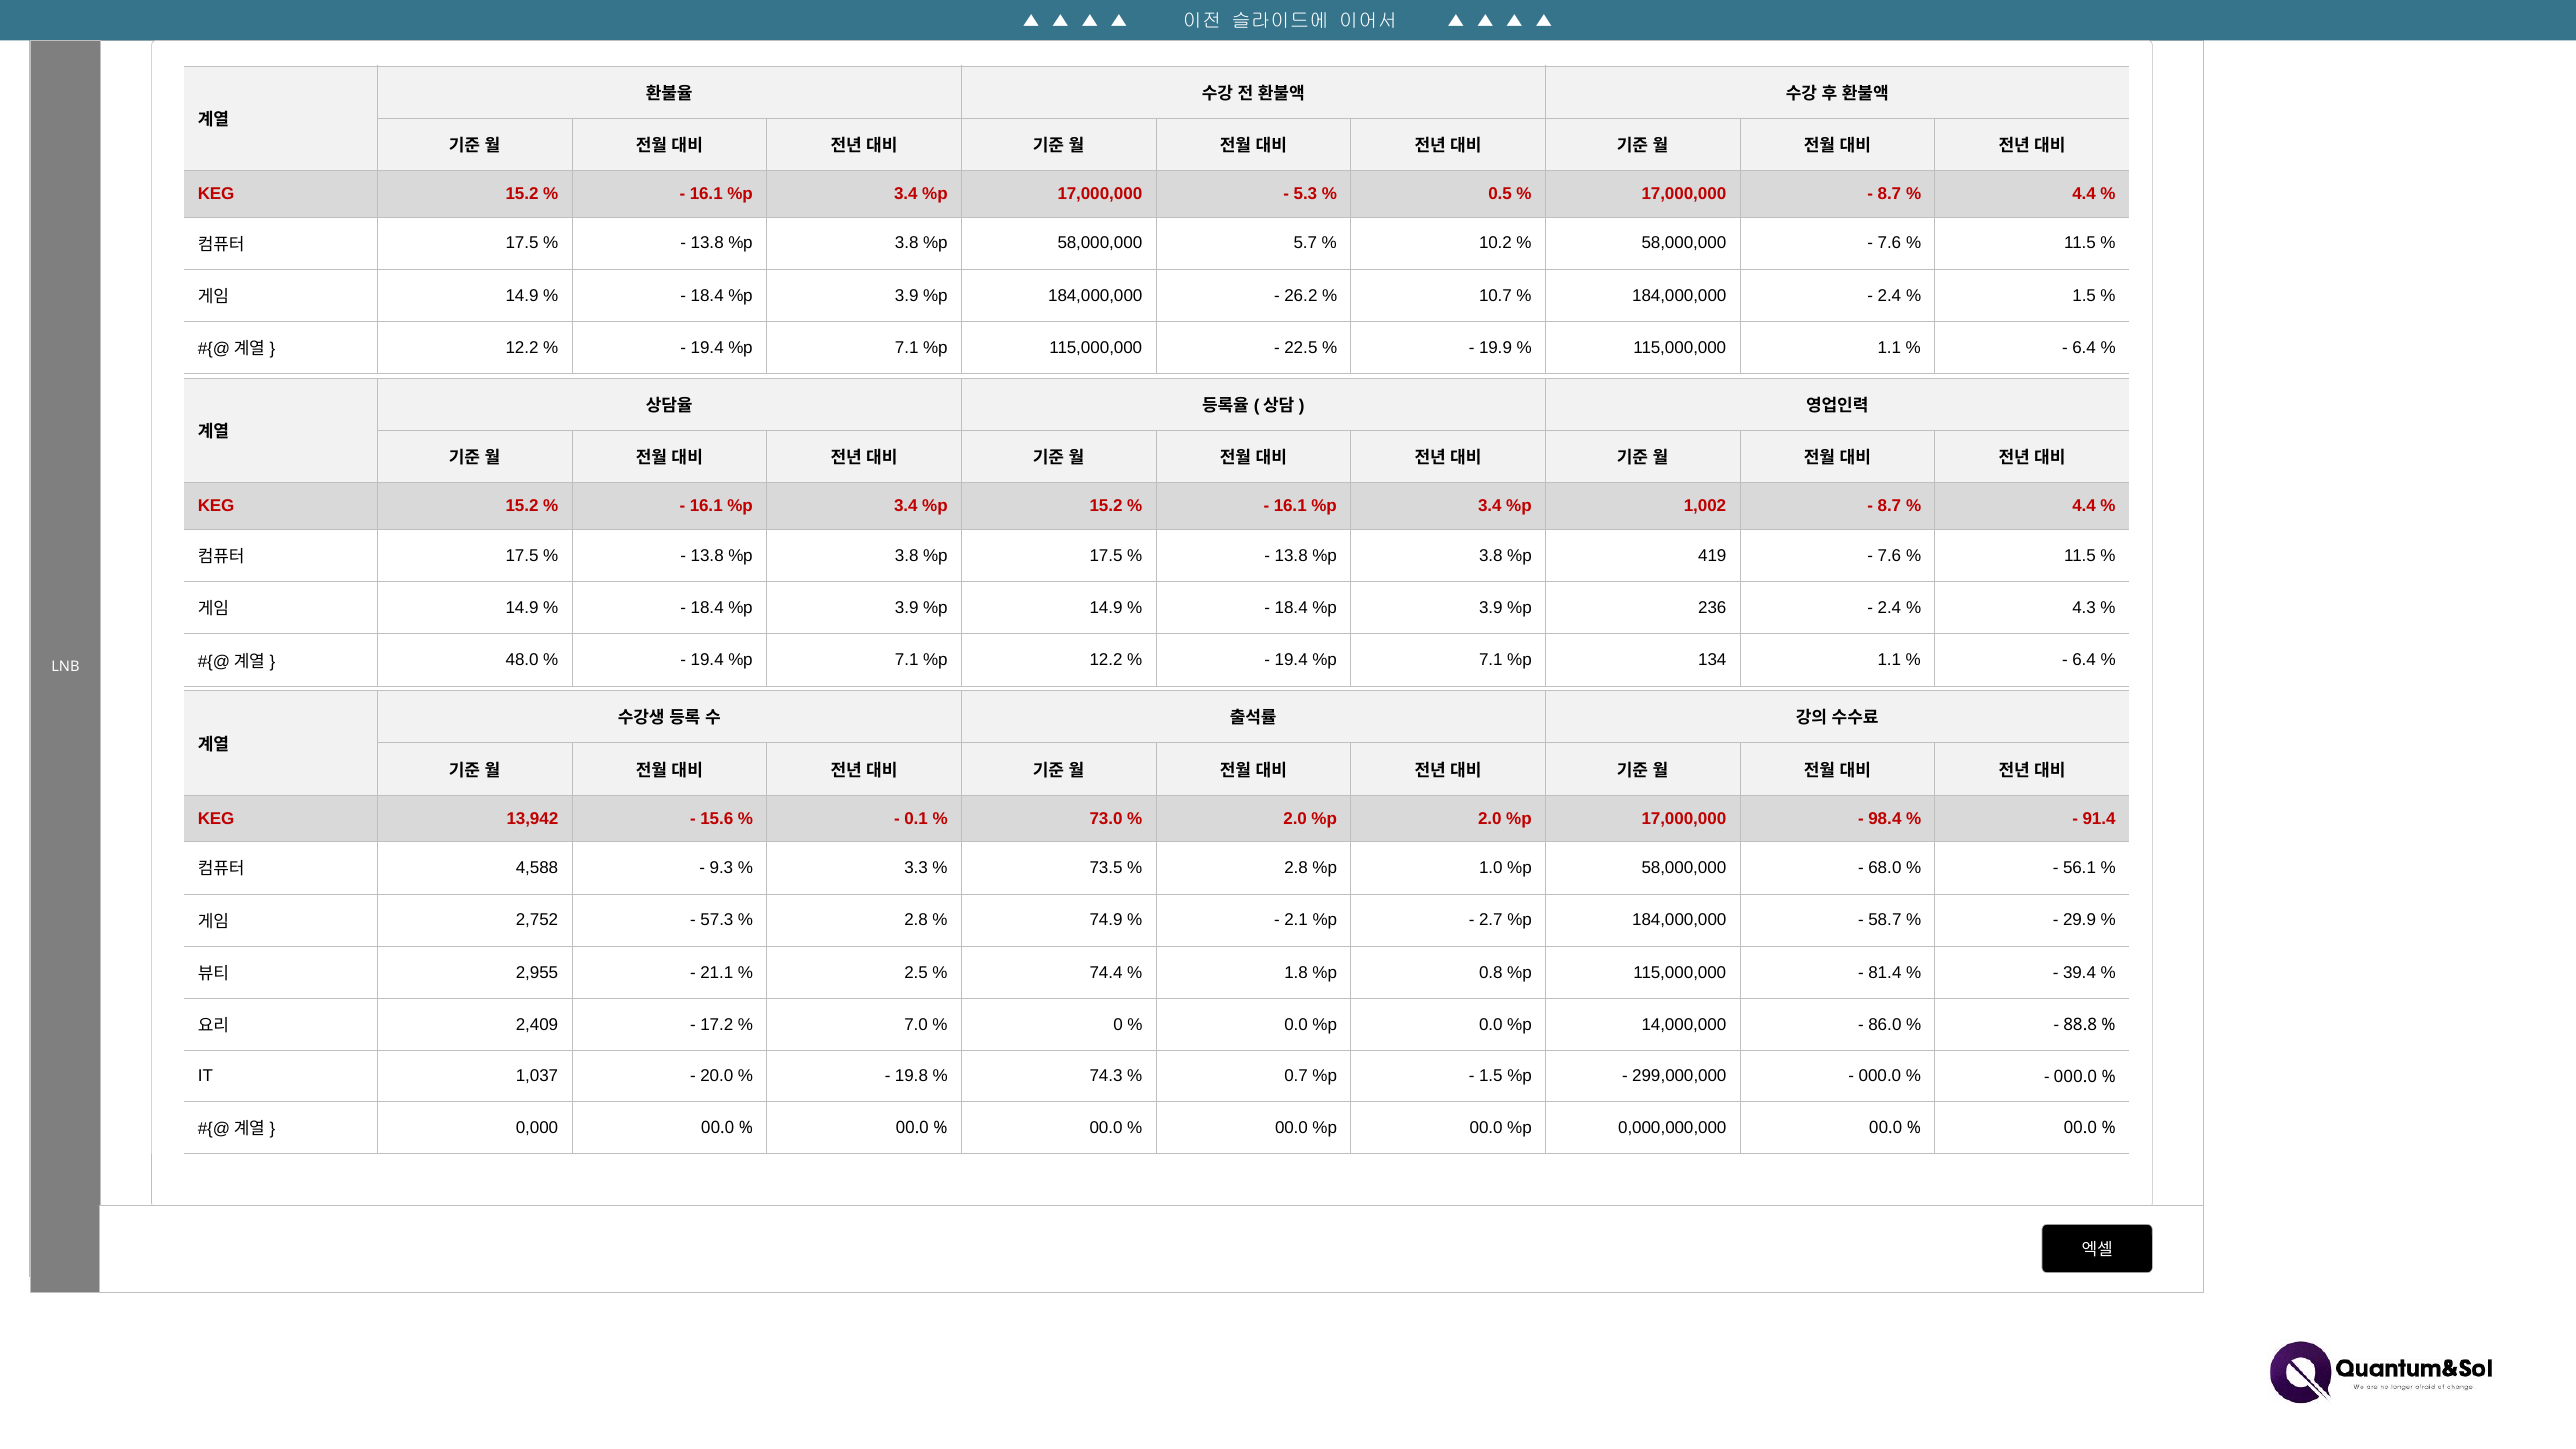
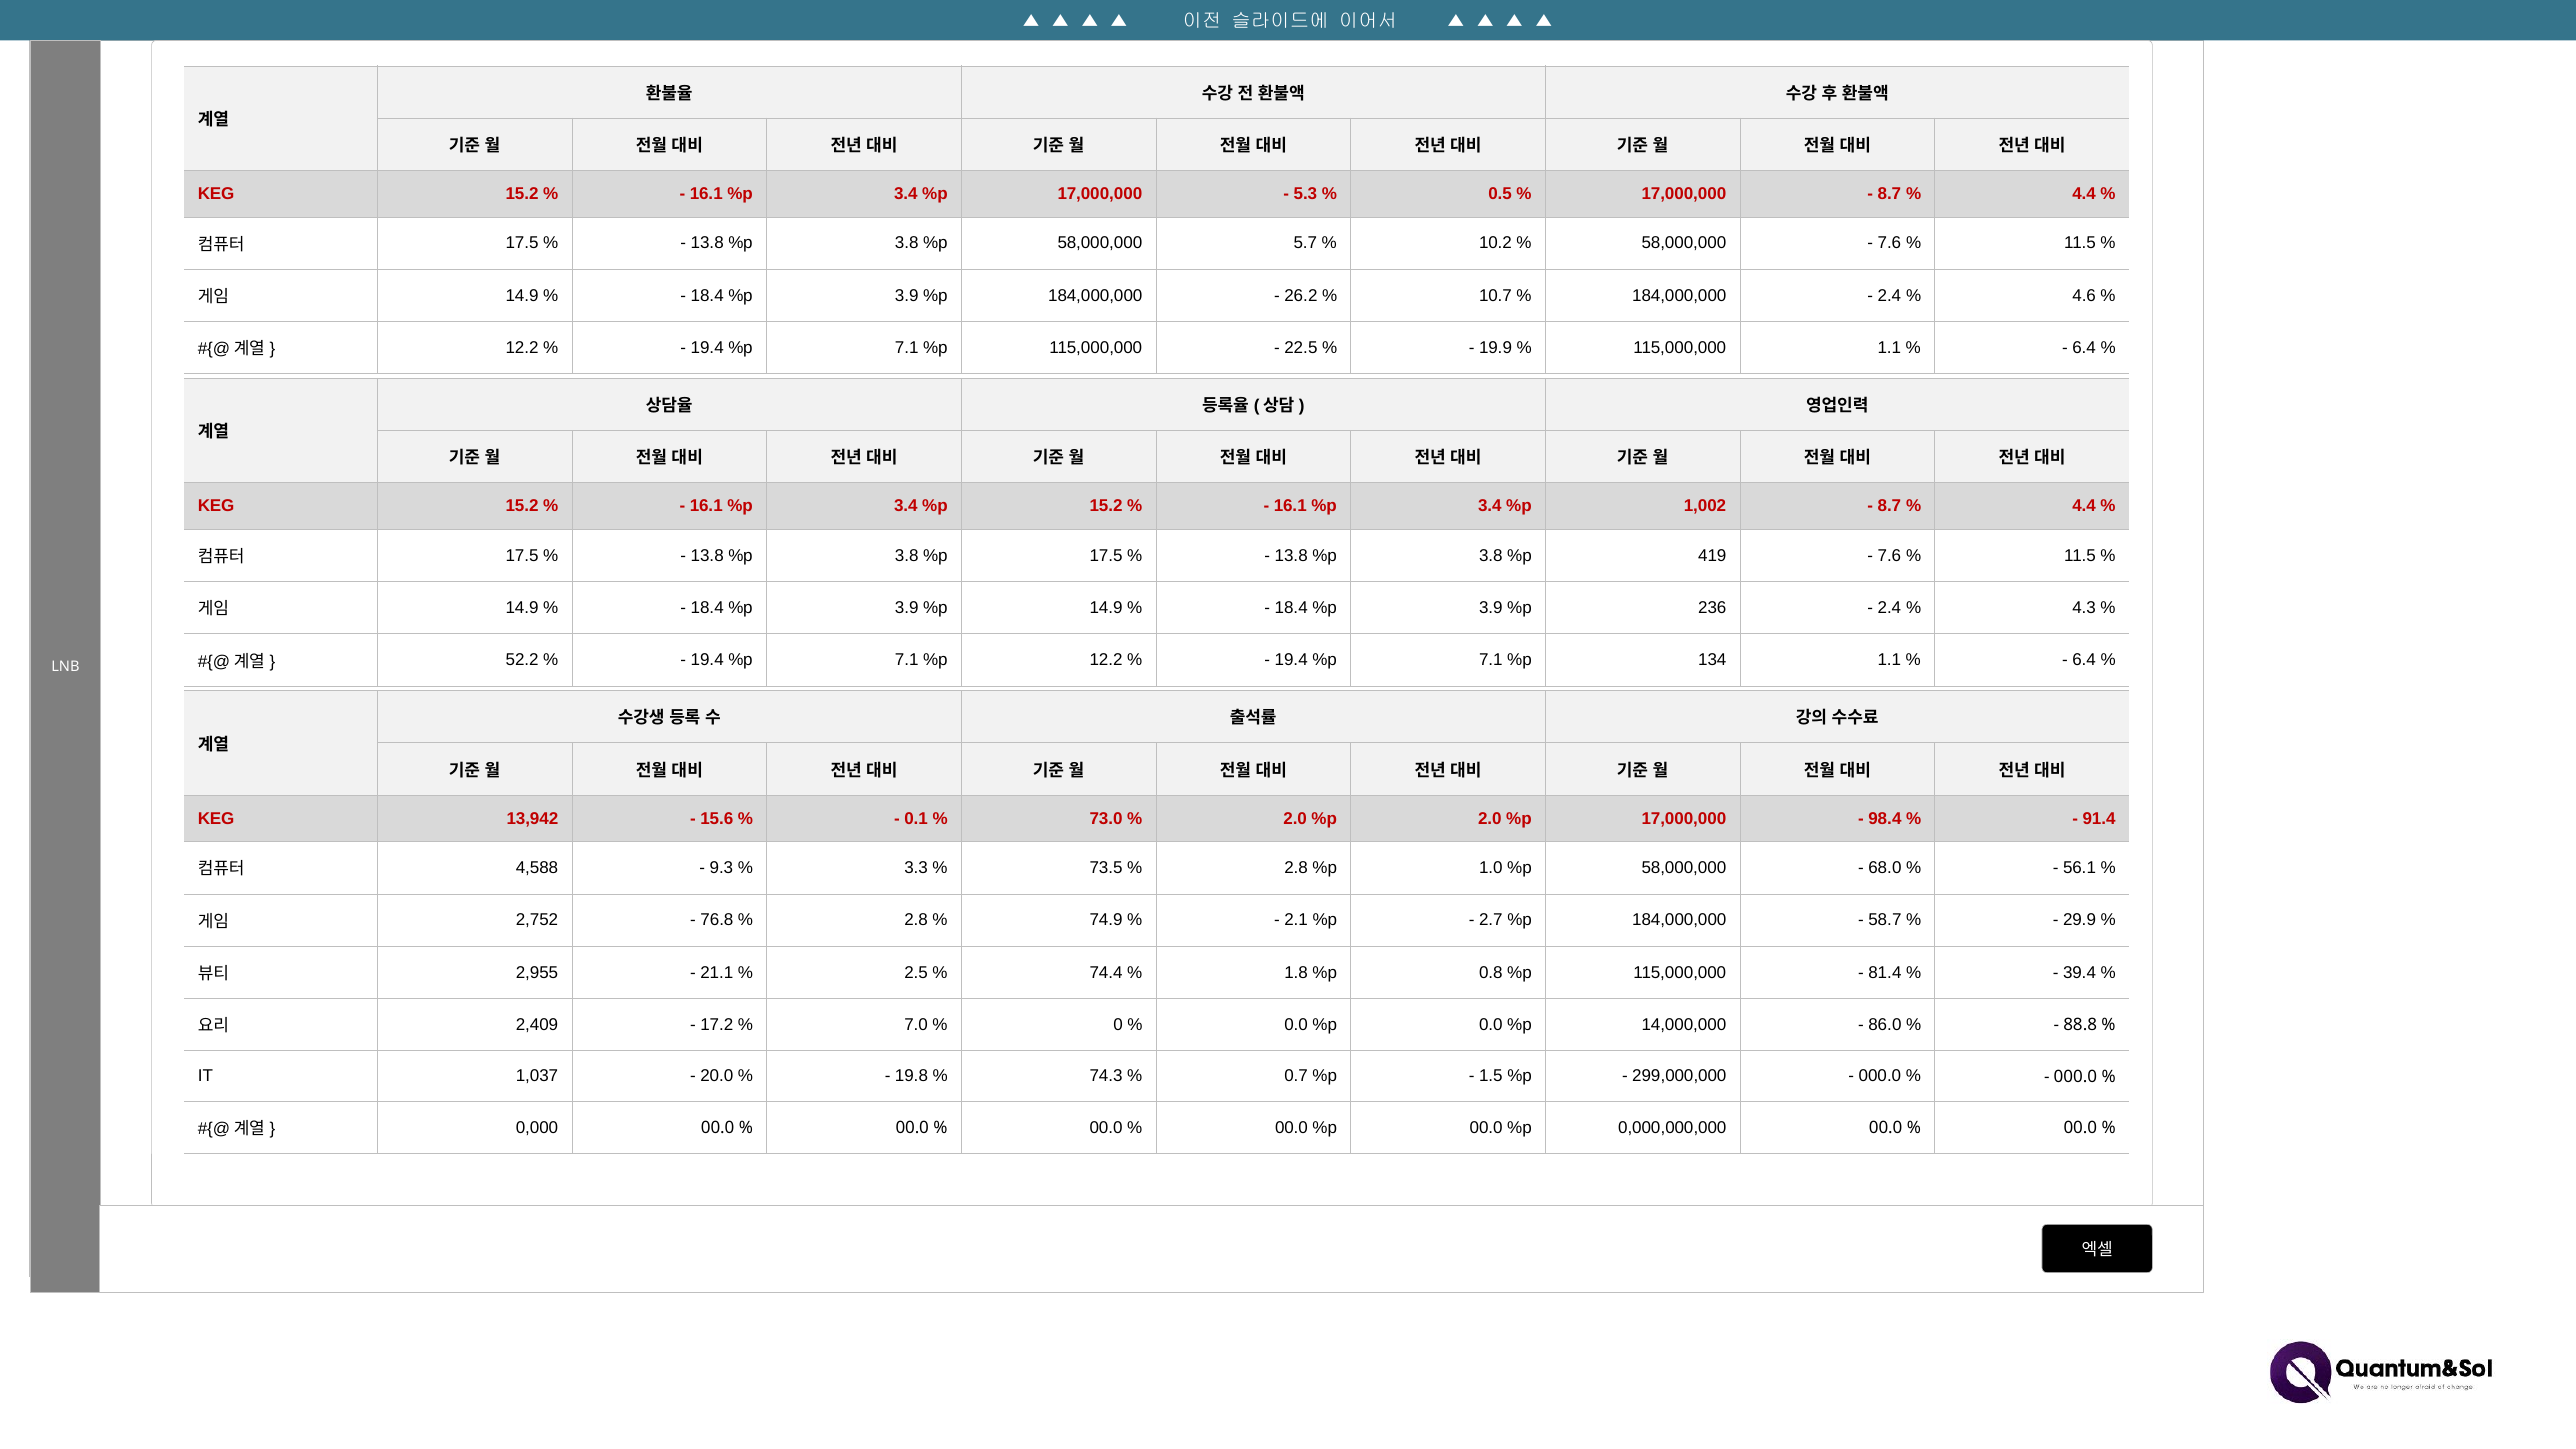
1.5 at (2084, 295): 1.5 -> 4.6
48.0: 48.0 -> 52.2
57.3: 57.3 -> 76.8
